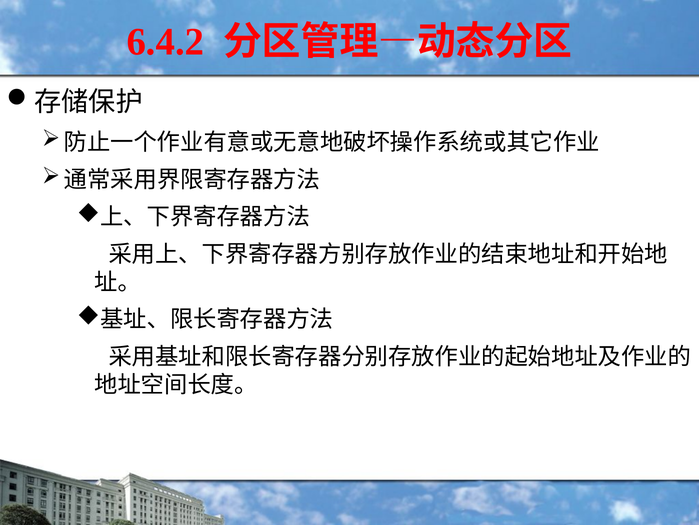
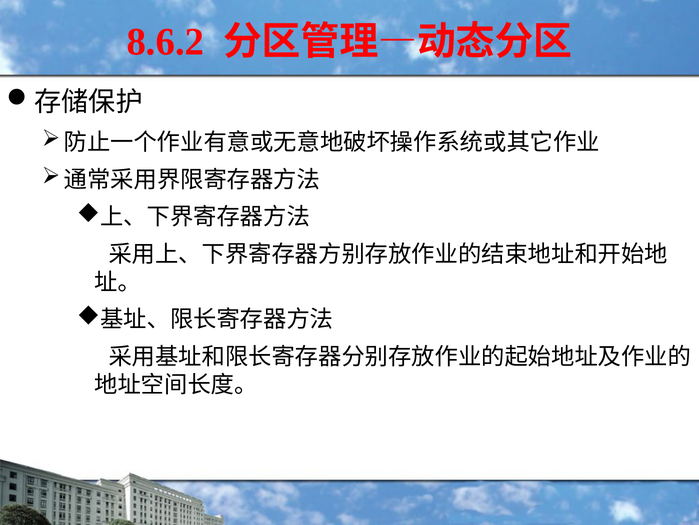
6.4.2: 6.4.2 -> 8.6.2
